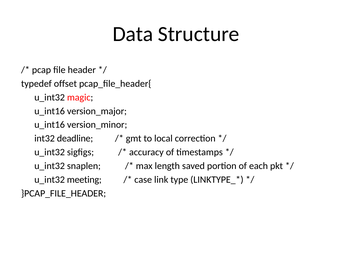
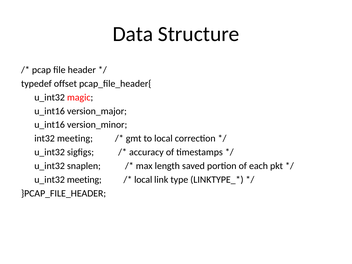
int32 deadline: deadline -> meeting
case at (143, 180): case -> local
